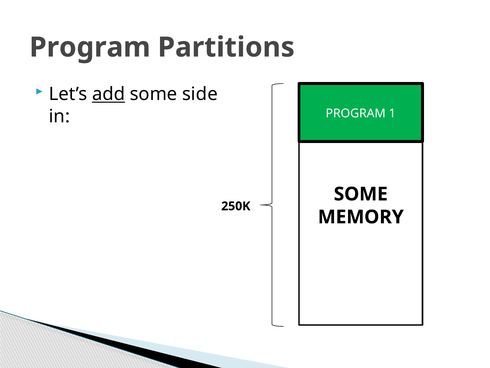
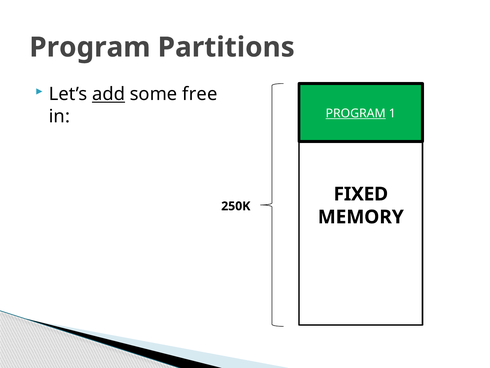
side: side -> free
PROGRAM at (356, 113) underline: none -> present
SOME at (361, 194): SOME -> FIXED
